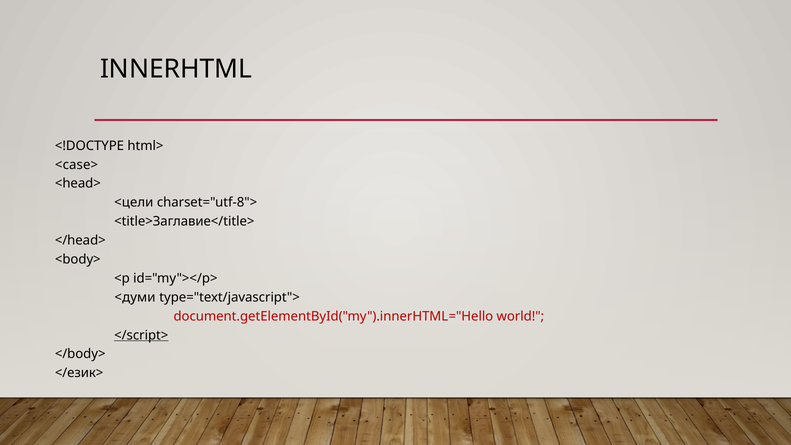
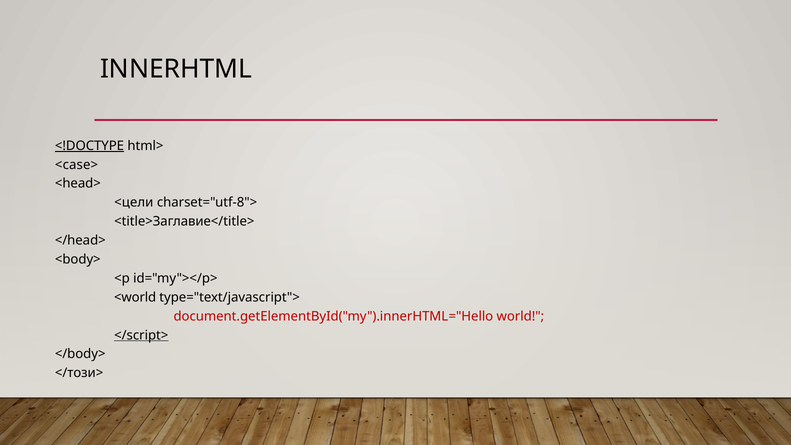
<!DOCTYPE underline: none -> present
<думи: <думи -> <world
</език>: </език> -> </този>
